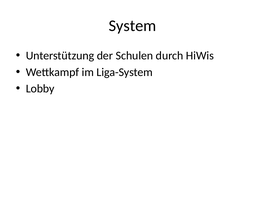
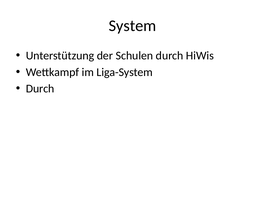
Lobby at (40, 89): Lobby -> Durch
